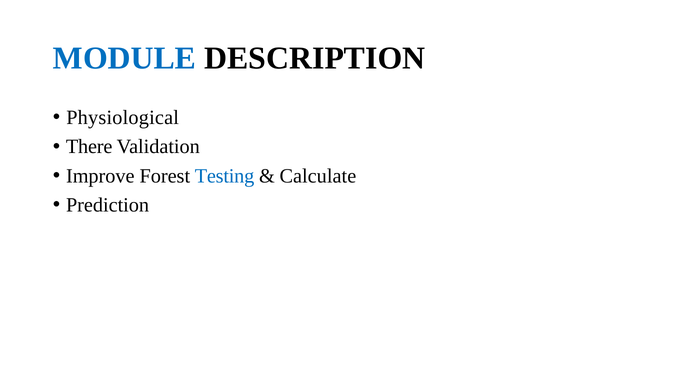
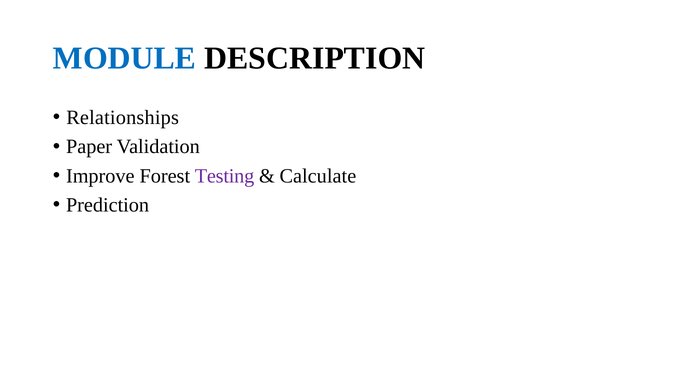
Physiological: Physiological -> Relationships
There: There -> Paper
Testing colour: blue -> purple
